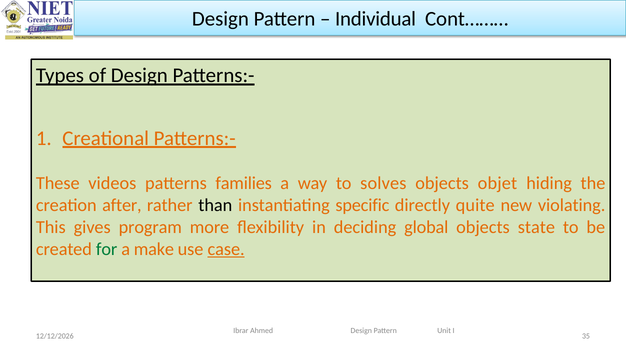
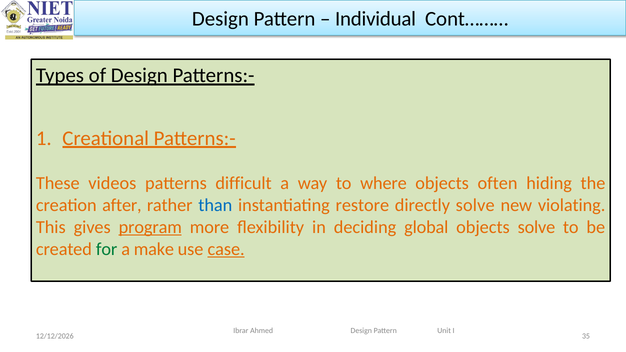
families: families -> difficult
solves: solves -> where
objet: objet -> often
than colour: black -> blue
specific: specific -> restore
directly quite: quite -> solve
program underline: none -> present
objects state: state -> solve
